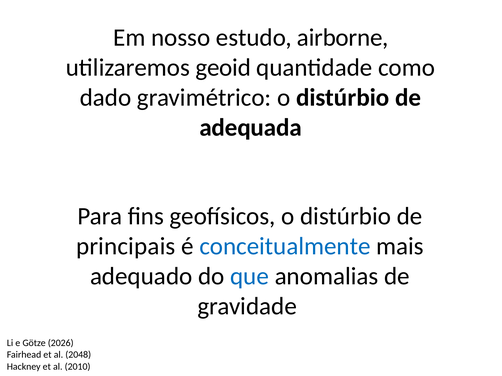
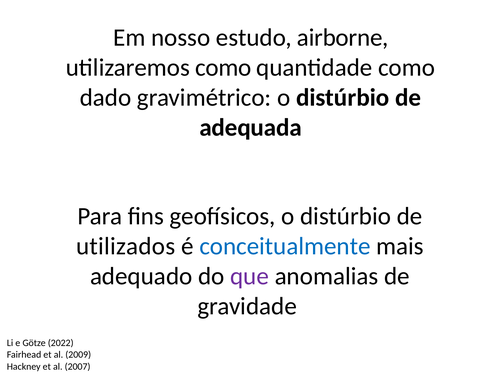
utilizaremos geoid: geoid -> como
principais: principais -> utilizados
que colour: blue -> purple
2026: 2026 -> 2022
2048: 2048 -> 2009
2010: 2010 -> 2007
